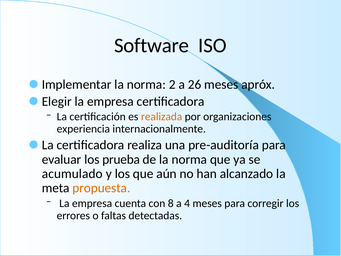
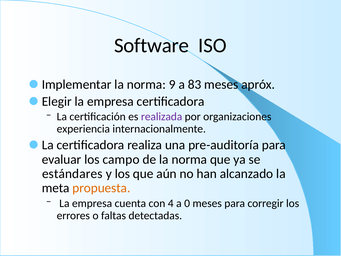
2: 2 -> 9
26: 26 -> 83
realizada colour: orange -> purple
prueba: prueba -> campo
acumulado: acumulado -> estándares
8: 8 -> 4
4: 4 -> 0
